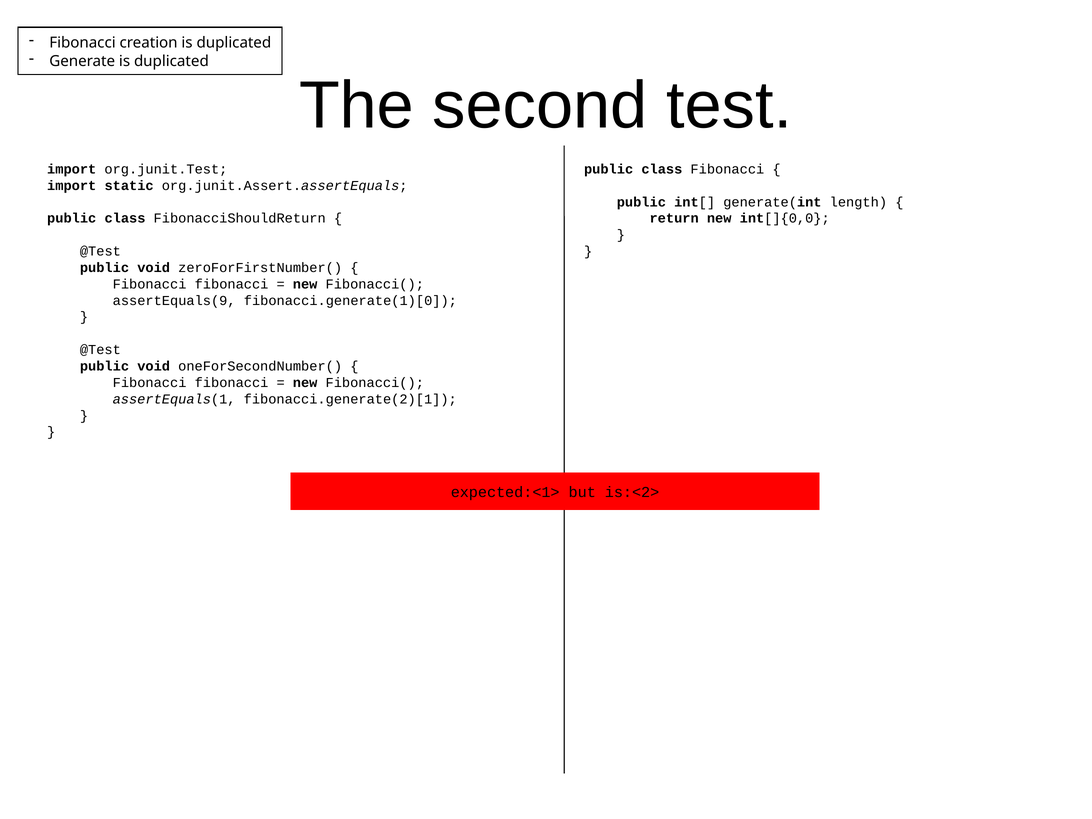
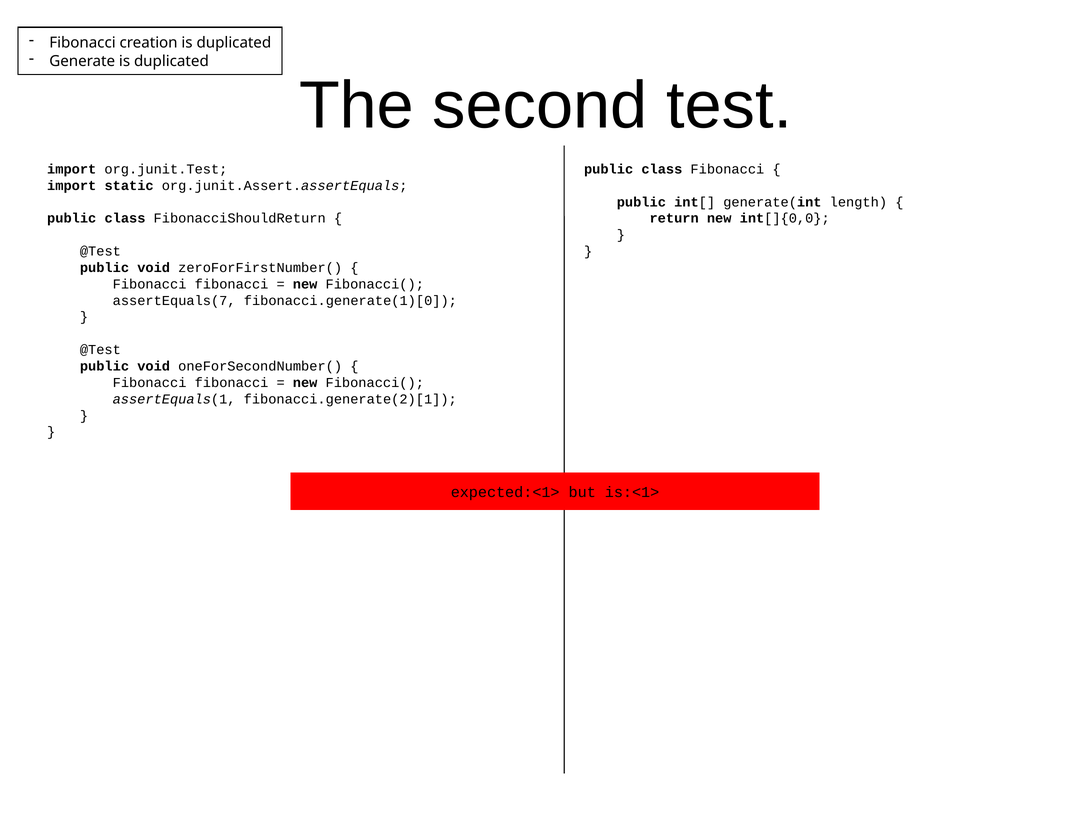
assertEquals(9: assertEquals(9 -> assertEquals(7
is:<2>: is:<2> -> is:<1>
